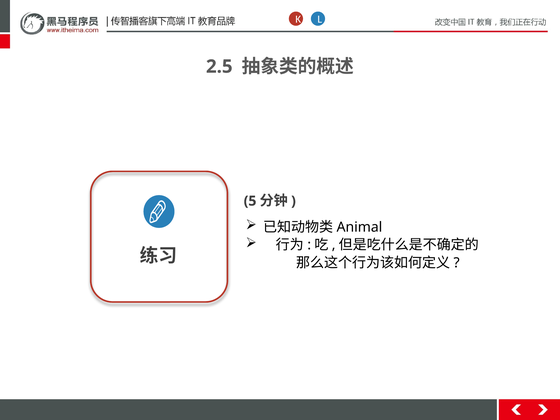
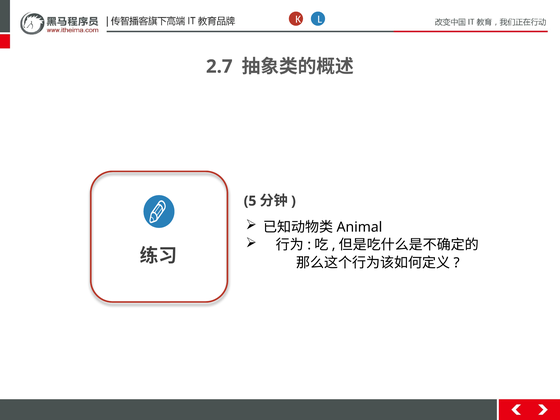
2.5: 2.5 -> 2.7
